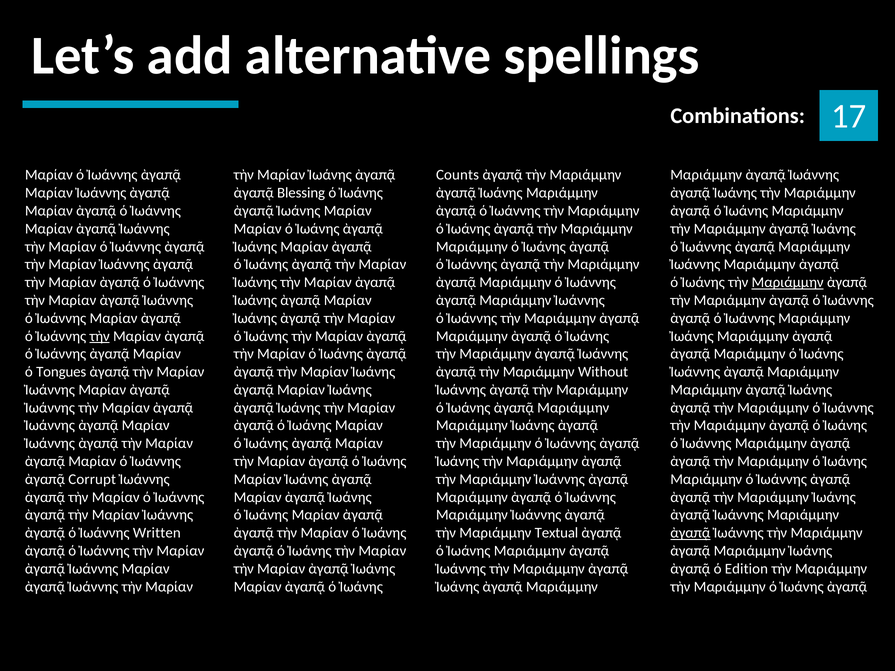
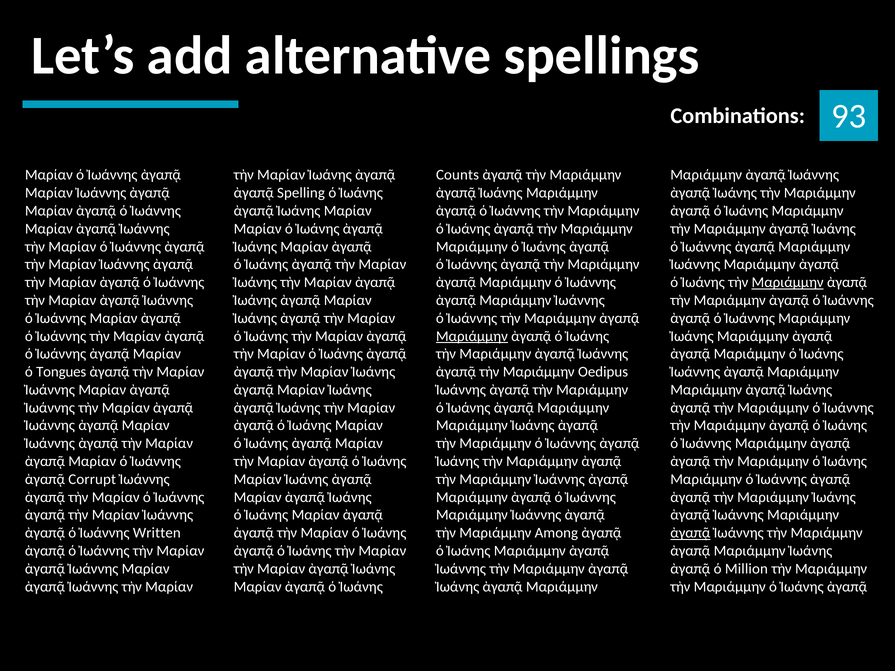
17: 17 -> 93
Blessing: Blessing -> Spelling
τὴν at (100, 336) underline: present -> none
Μαριάμμην at (472, 336) underline: none -> present
Without: Without -> Oedipus
Textual: Textual -> Among
Edition: Edition -> Million
